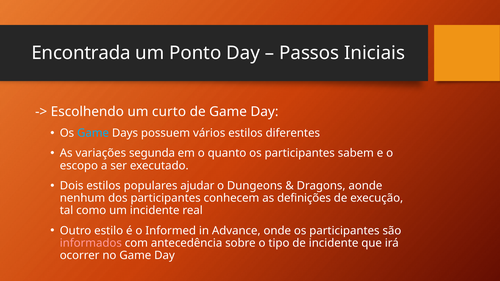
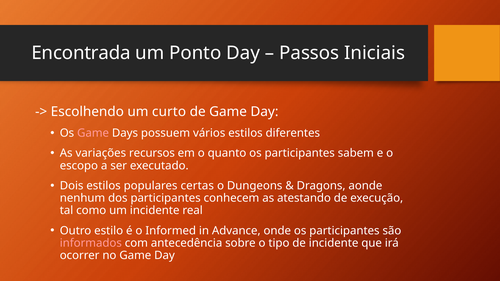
Game at (93, 133) colour: light blue -> pink
segunda: segunda -> recursos
ajudar: ajudar -> certas
definições: definições -> atestando
